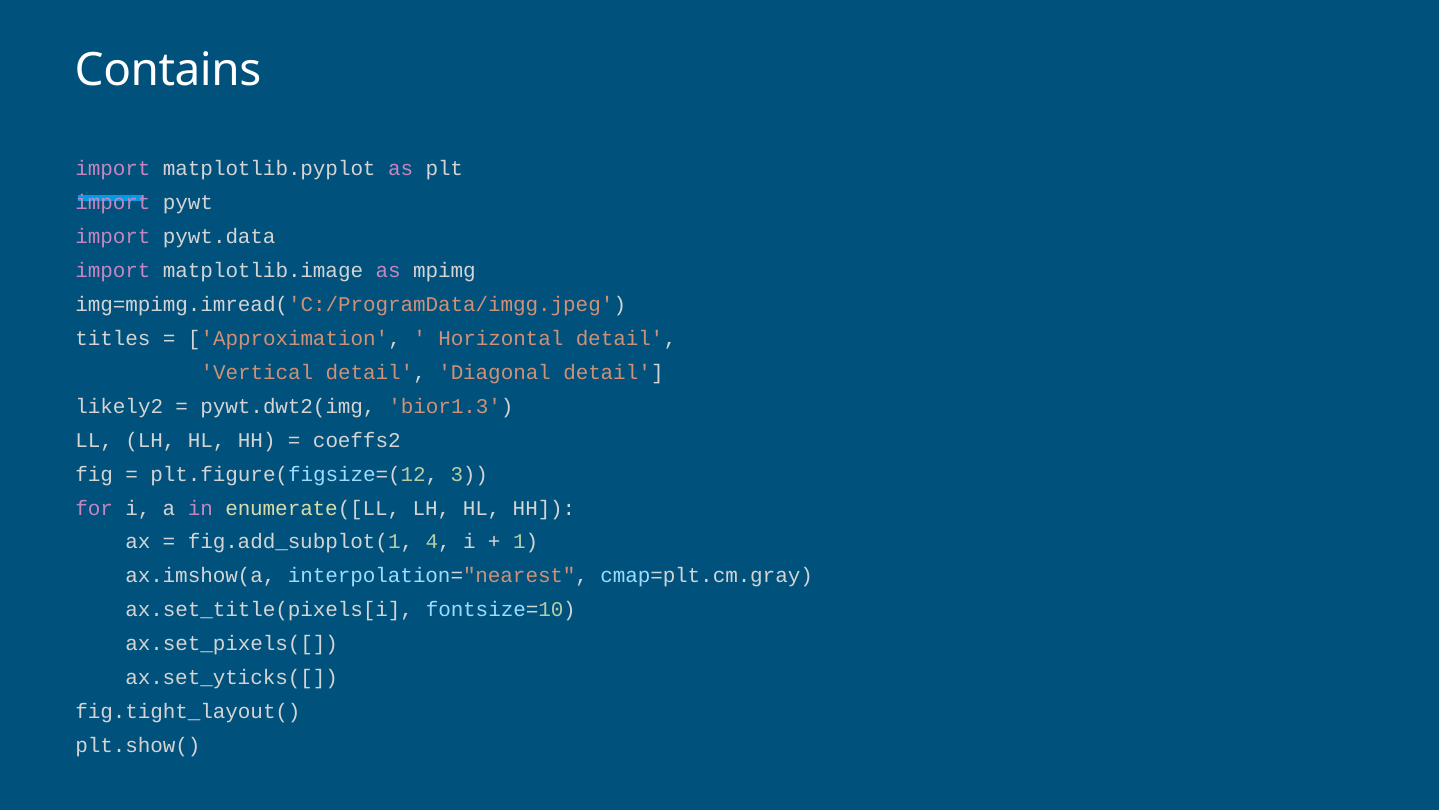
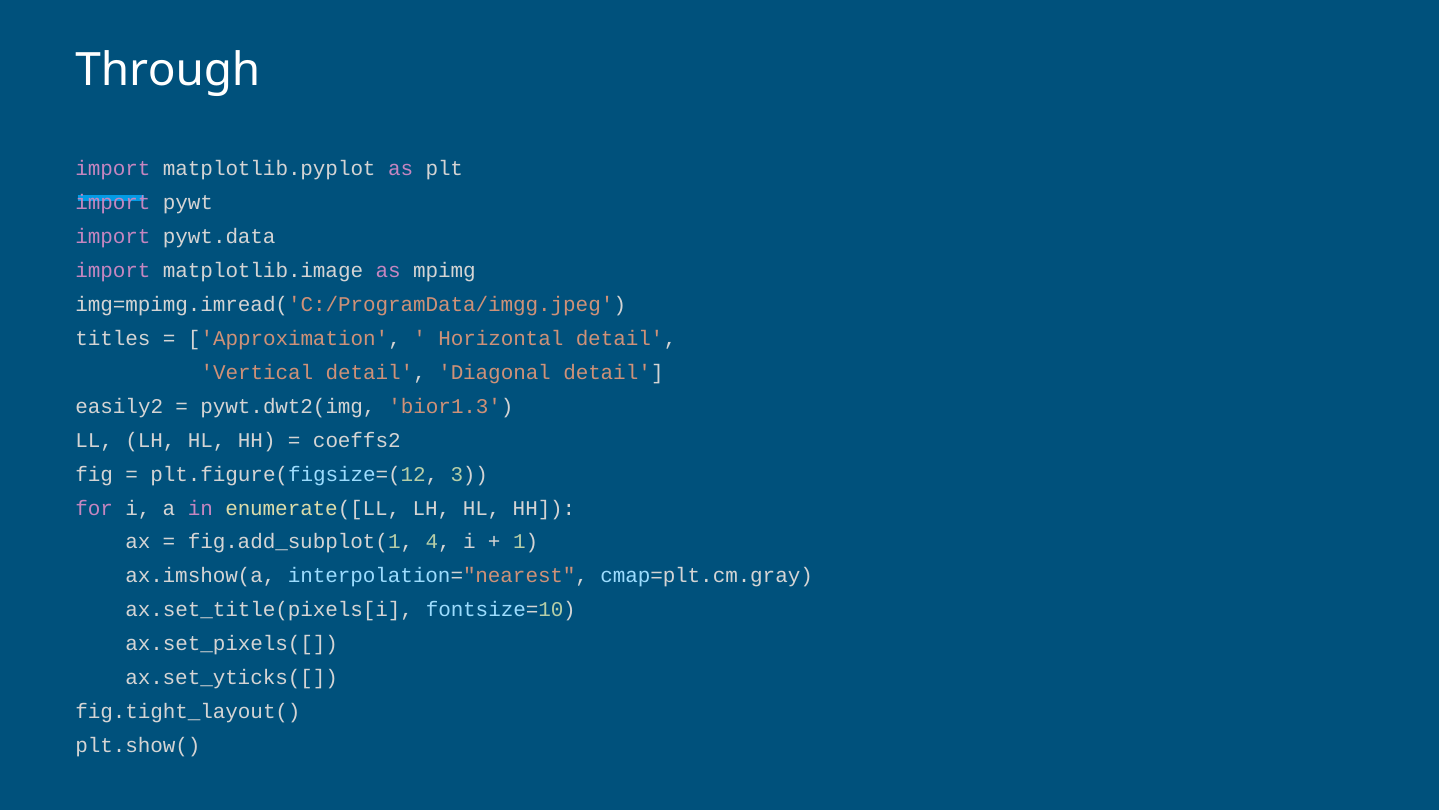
Contains: Contains -> Through
likely2: likely2 -> easily2
